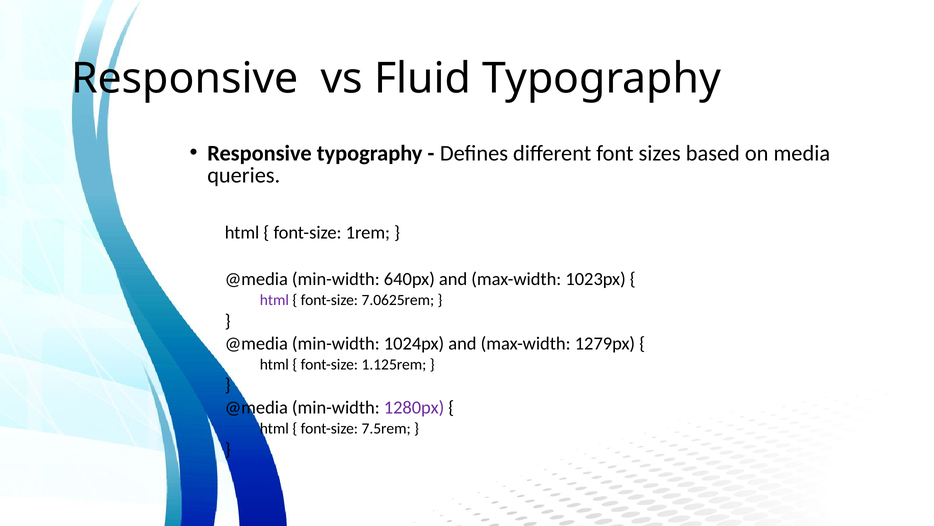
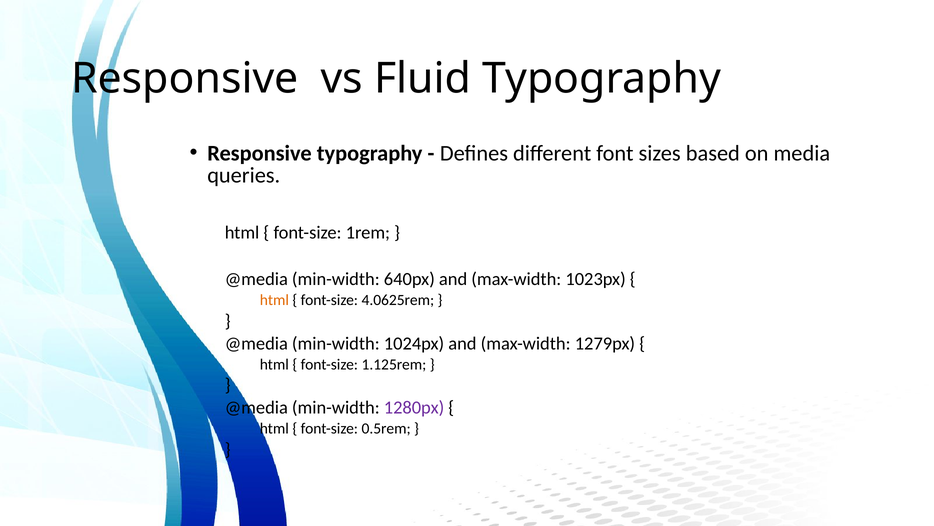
html at (274, 300) colour: purple -> orange
7.0625rem: 7.0625rem -> 4.0625rem
7.5rem: 7.5rem -> 0.5rem
